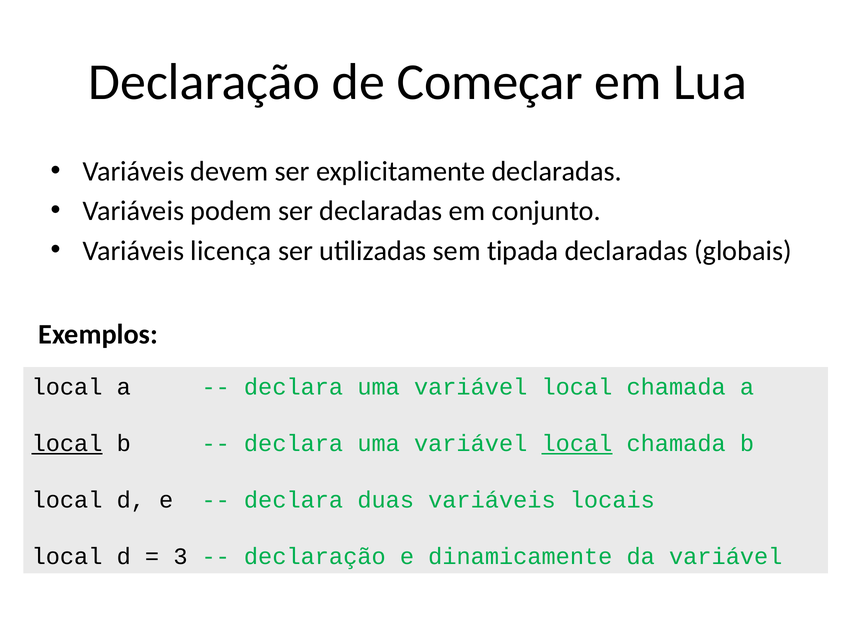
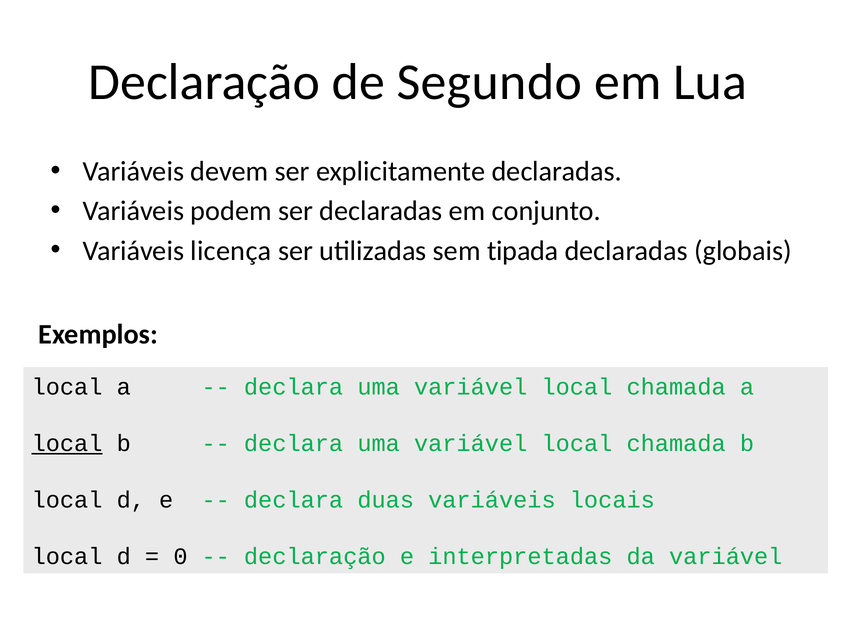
Começar: Começar -> Segundo
local at (577, 444) underline: present -> none
3: 3 -> 0
dinamicamente: dinamicamente -> interpretadas
